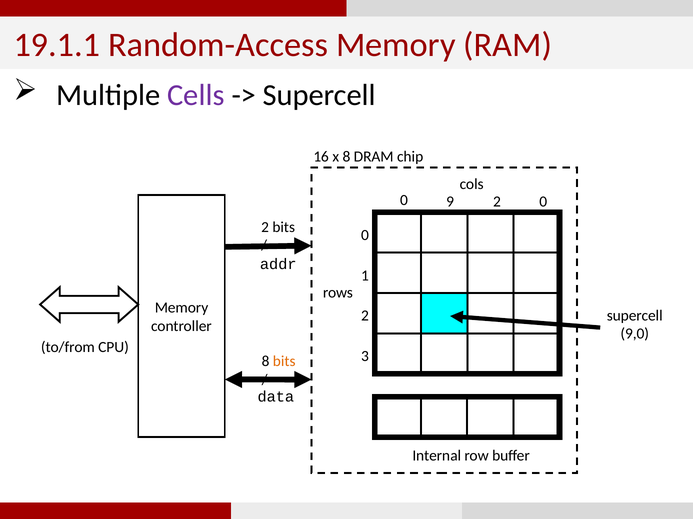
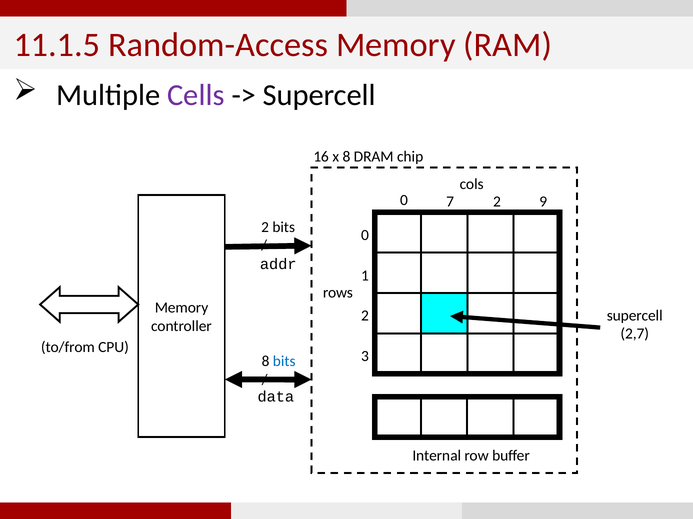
19.1.1: 19.1.1 -> 11.1.5
9: 9 -> 7
2 0: 0 -> 9
9,0: 9,0 -> 2,7
bits at (284, 362) colour: orange -> blue
